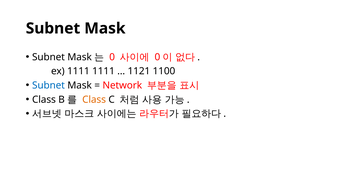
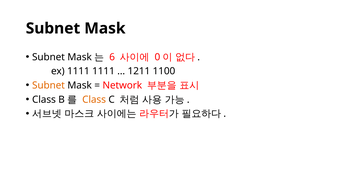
0 at (112, 57): 0 -> 6
1121: 1121 -> 1211
Subnet at (48, 85) colour: blue -> orange
